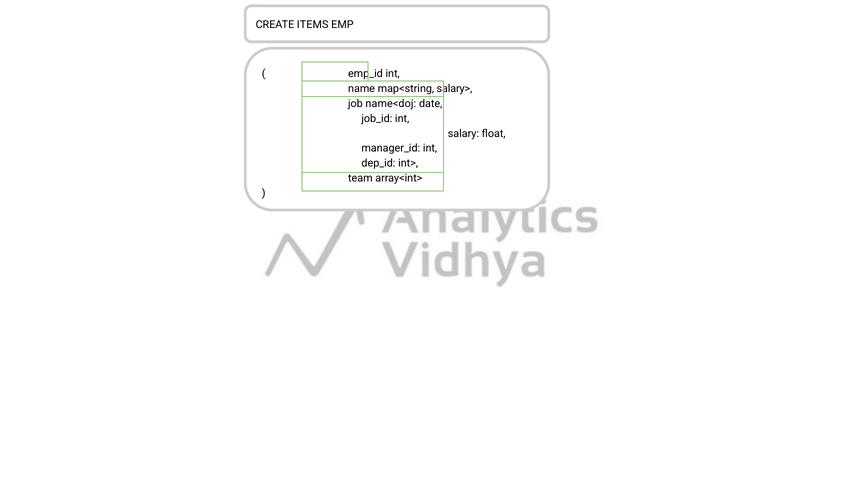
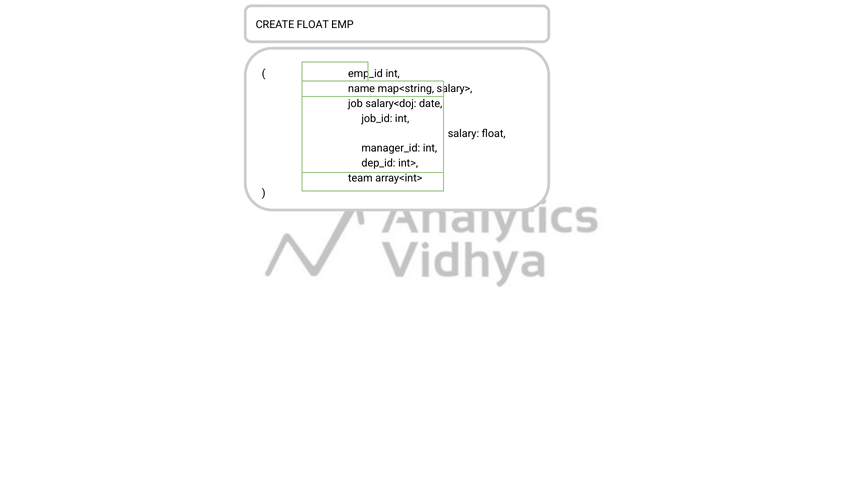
CREATE ITEMS: ITEMS -> FLOAT
name<doj: name<doj -> salary<doj
